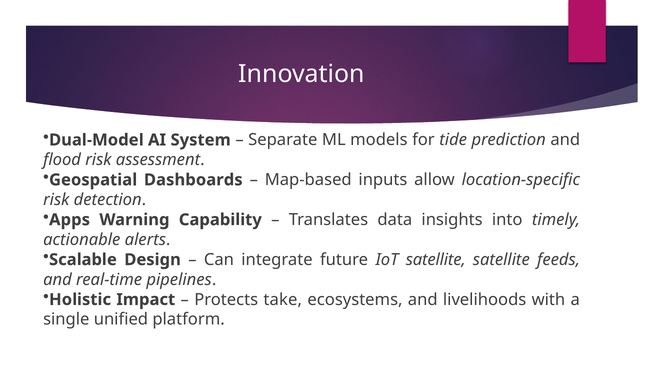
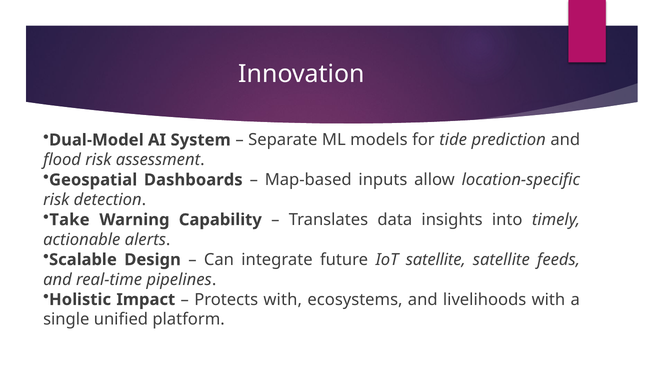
Apps: Apps -> Take
Protects take: take -> with
